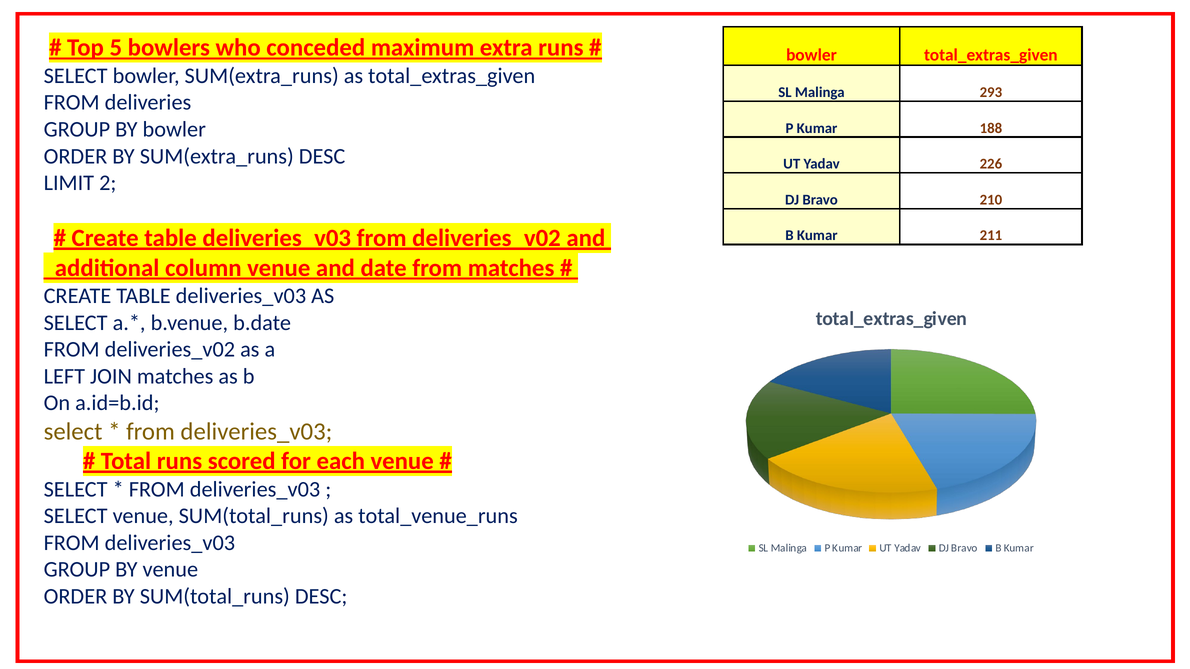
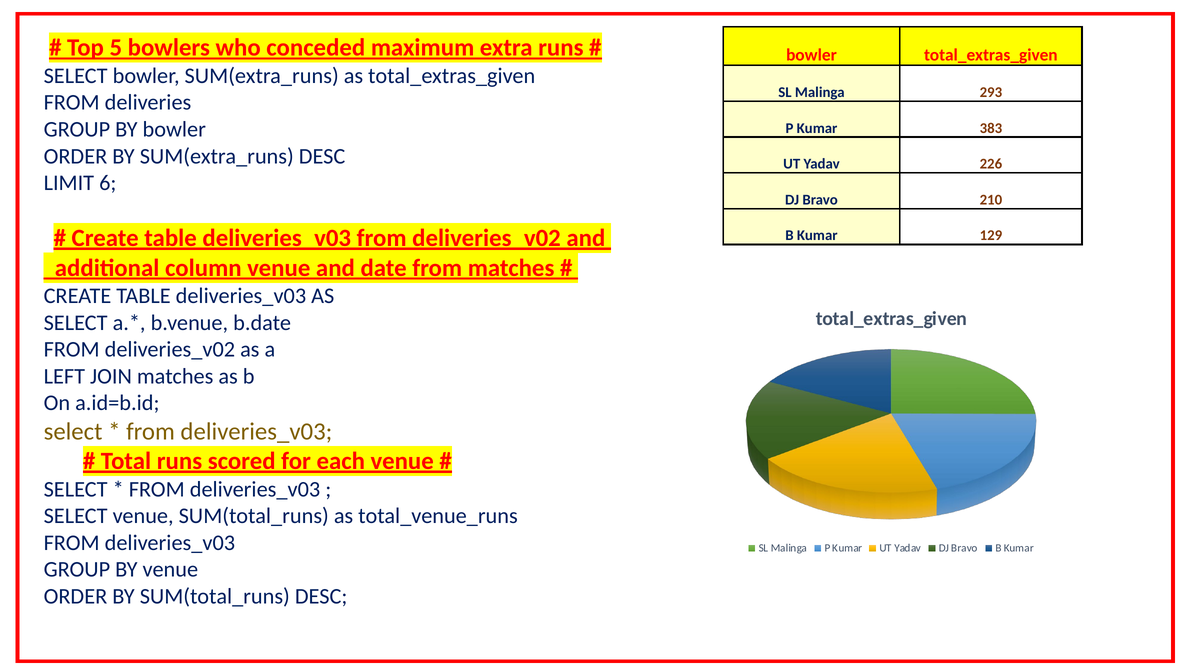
188: 188 -> 383
2: 2 -> 6
211: 211 -> 129
